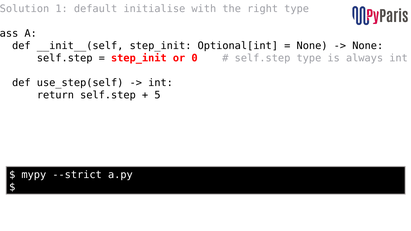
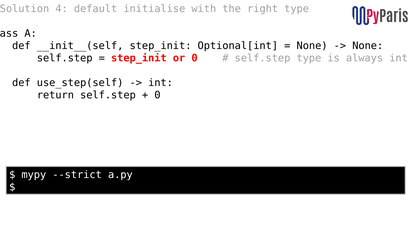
1: 1 -> 4
5 at (157, 95): 5 -> 0
